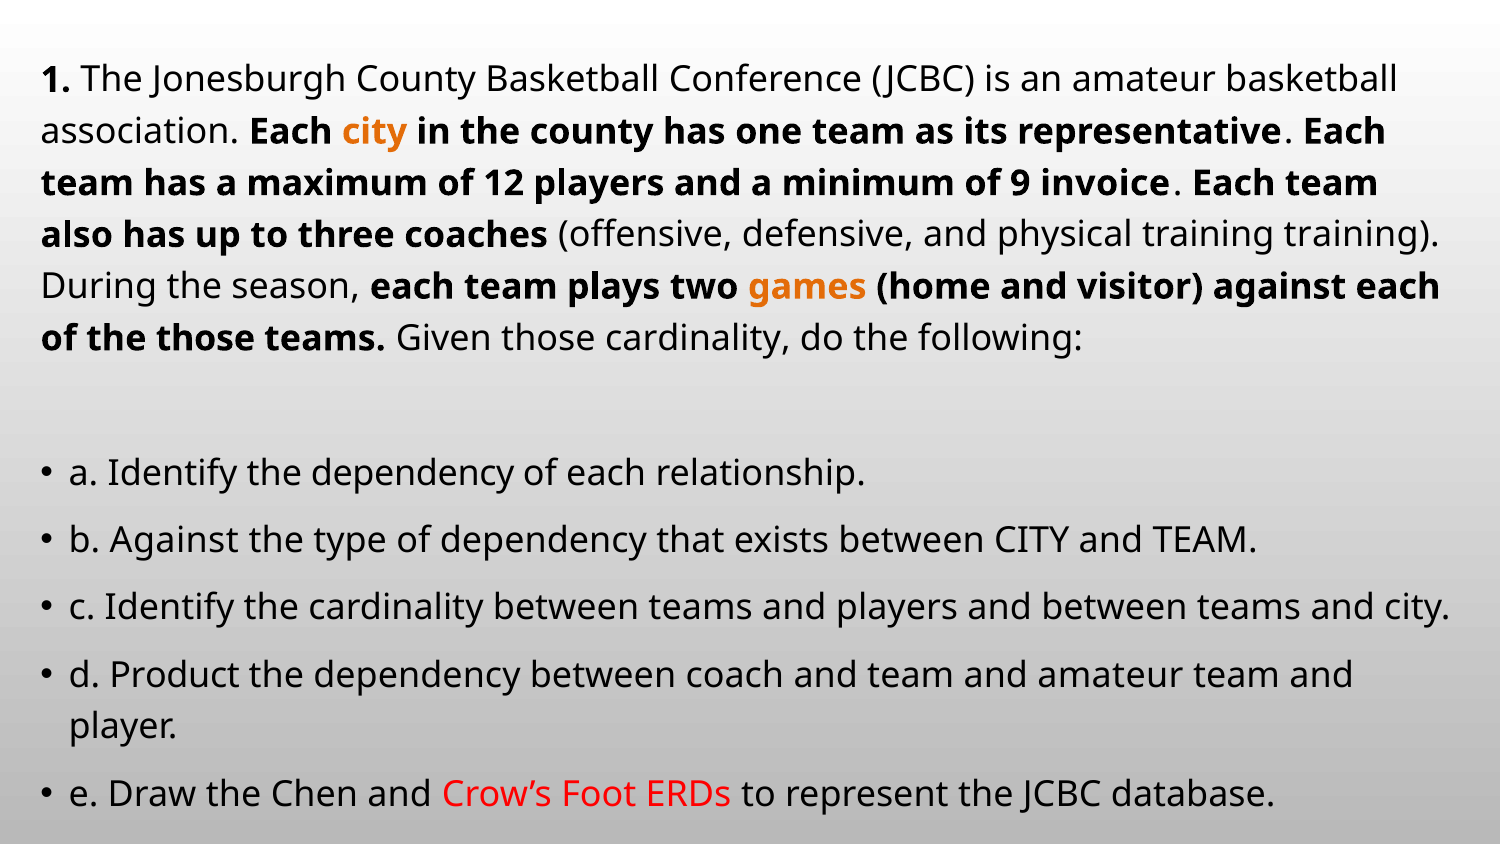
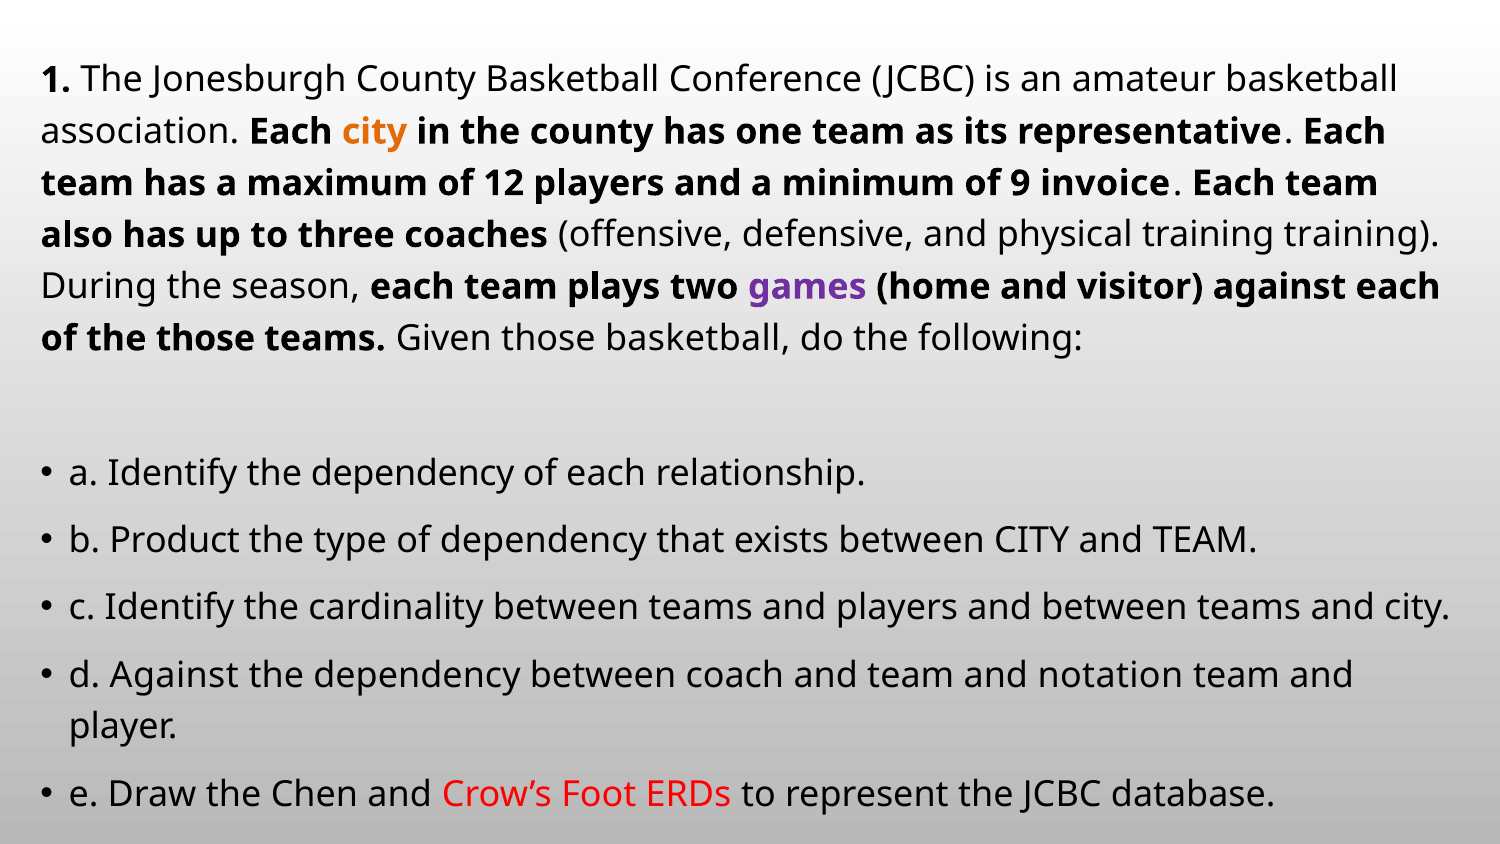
games colour: orange -> purple
those cardinality: cardinality -> basketball
b Against: Against -> Product
d Product: Product -> Against
and amateur: amateur -> notation
